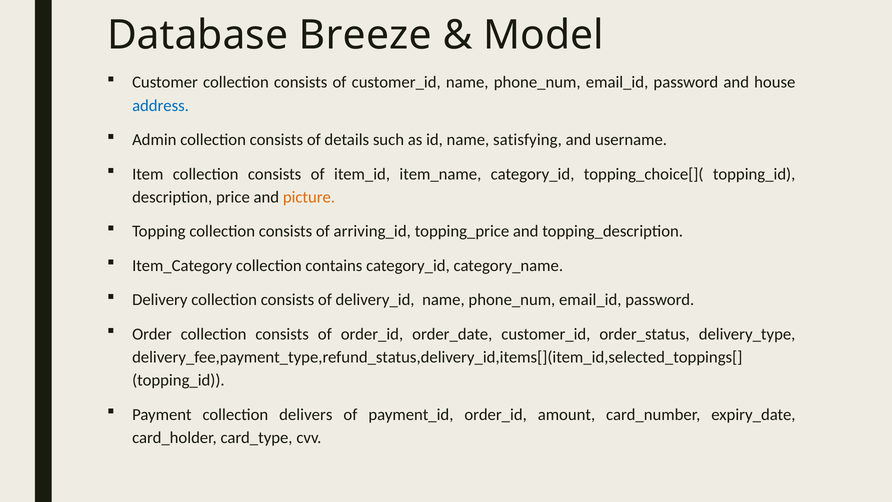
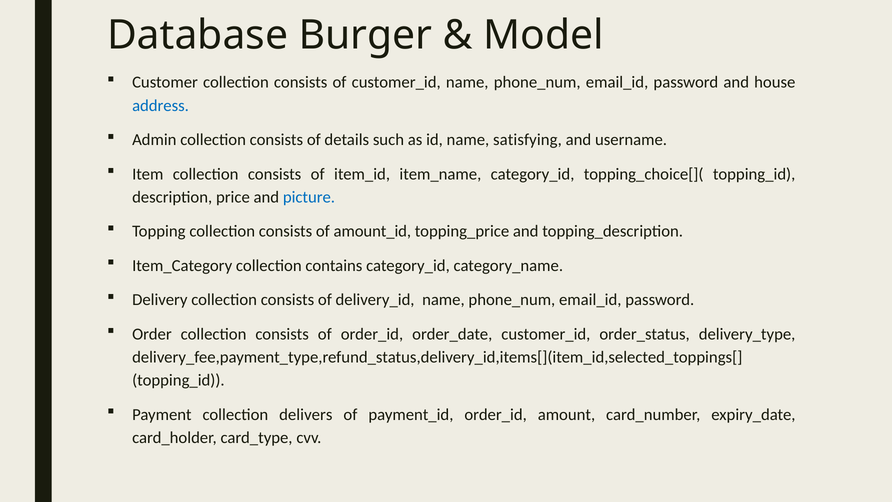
Breeze: Breeze -> Burger
picture colour: orange -> blue
arriving_id: arriving_id -> amount_id
